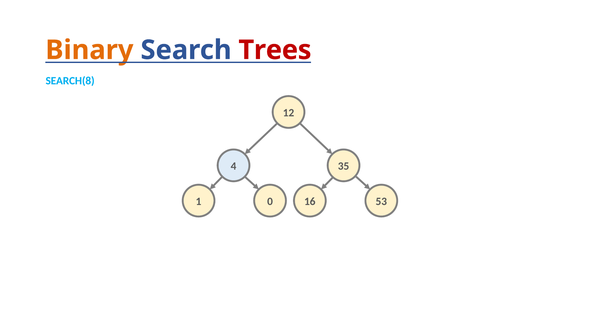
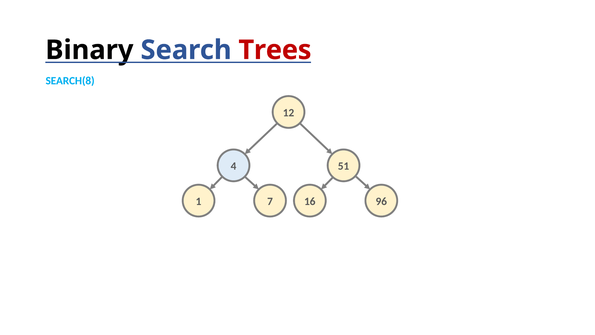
Binary colour: orange -> black
35: 35 -> 51
0: 0 -> 7
53: 53 -> 96
